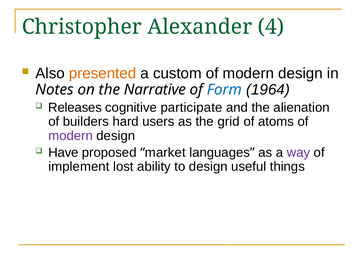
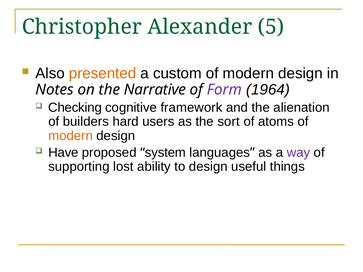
4: 4 -> 5
Form colour: blue -> purple
Releases: Releases -> Checking
participate: participate -> framework
grid: grid -> sort
modern at (71, 136) colour: purple -> orange
market: market -> system
implement: implement -> supporting
